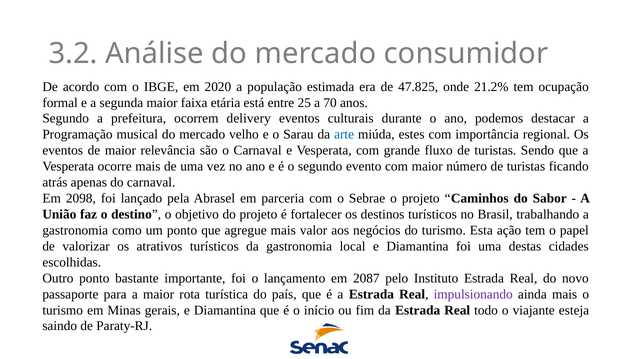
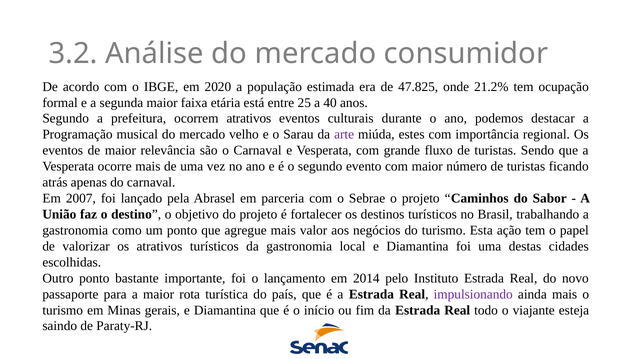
70: 70 -> 40
ocorrem delivery: delivery -> atrativos
arte colour: blue -> purple
2098: 2098 -> 2007
2087: 2087 -> 2014
